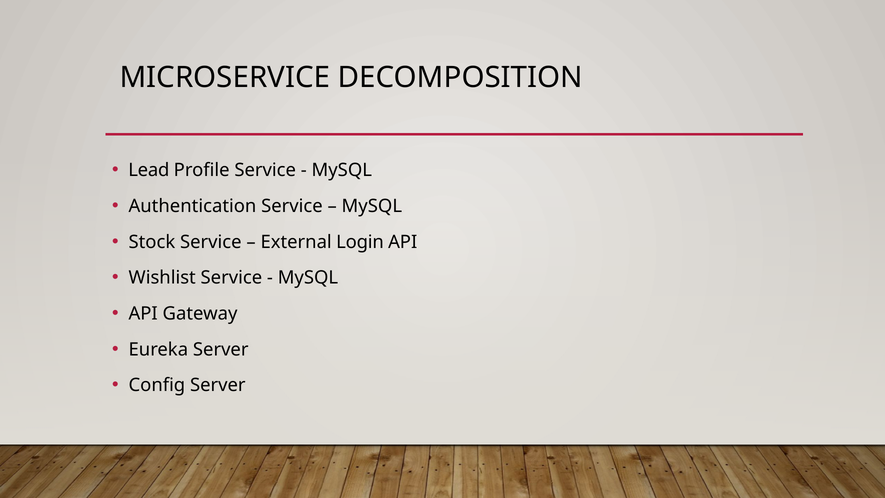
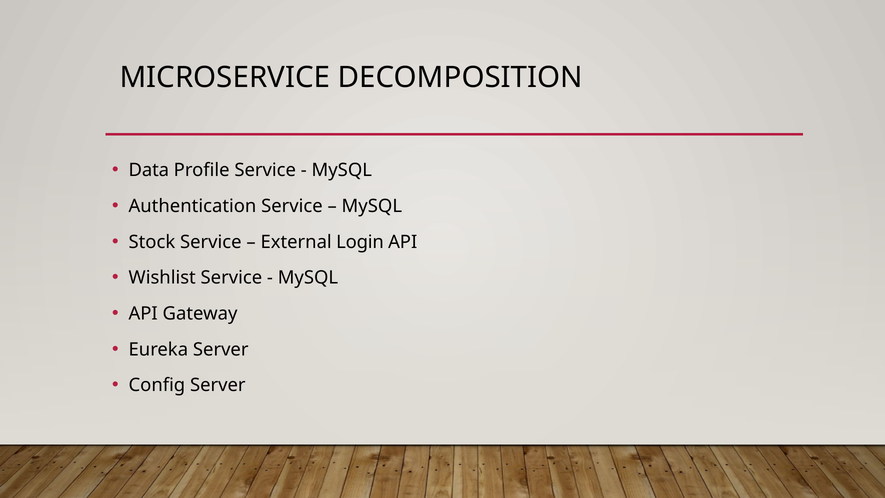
Lead: Lead -> Data
